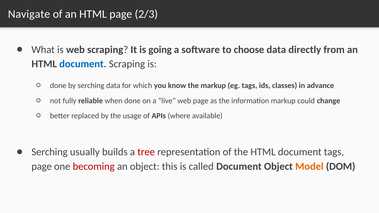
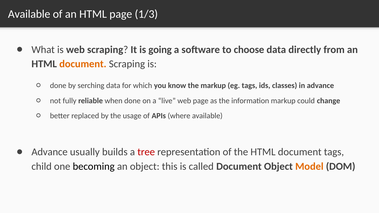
Navigate at (29, 14): Navigate -> Available
2/3: 2/3 -> 1/3
document at (83, 64) colour: blue -> orange
Serching at (50, 152): Serching -> Advance
page at (42, 167): page -> child
becoming colour: red -> black
